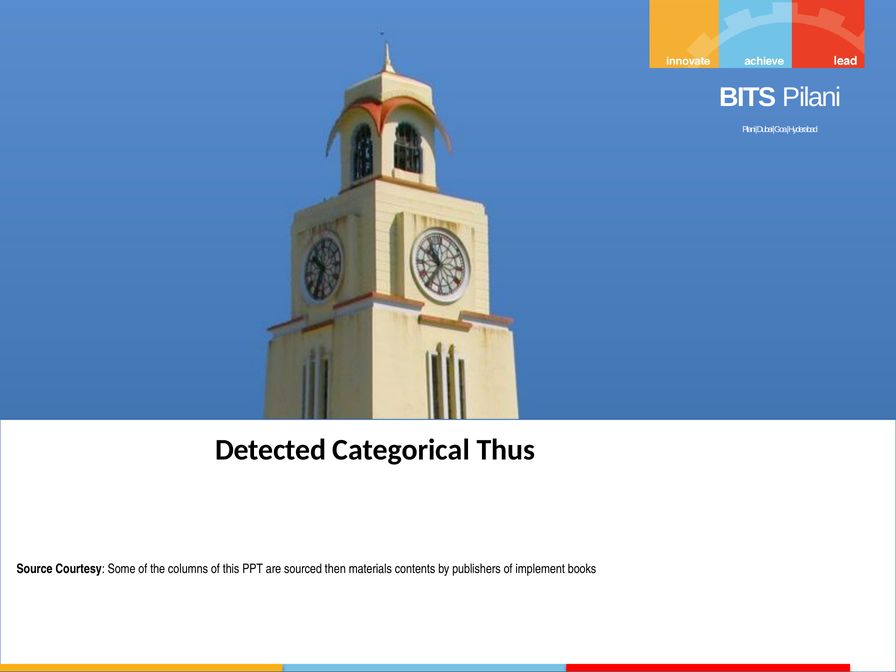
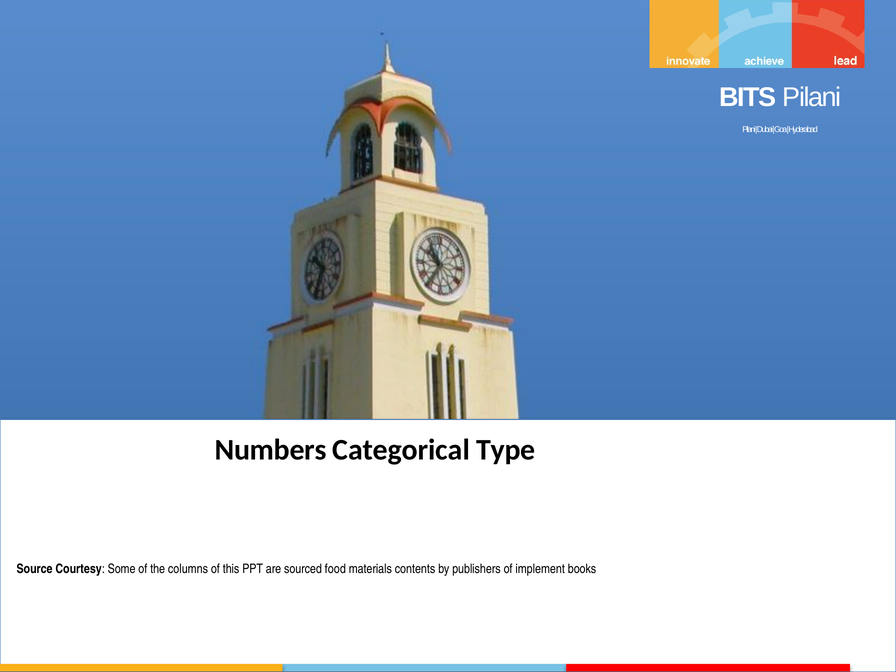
Detected: Detected -> Numbers
Thus: Thus -> Type
then: then -> food
